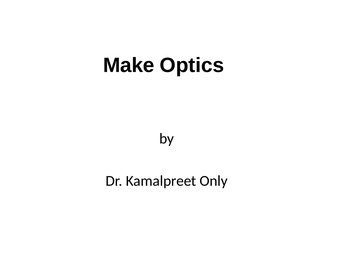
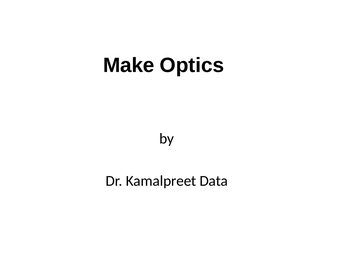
Only: Only -> Data
